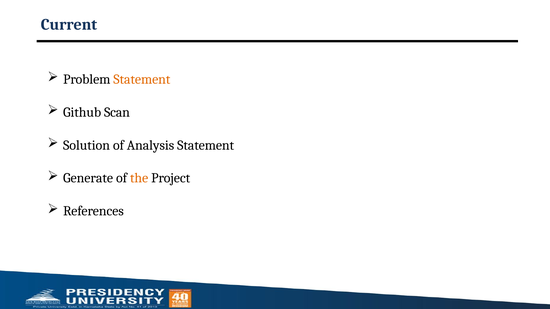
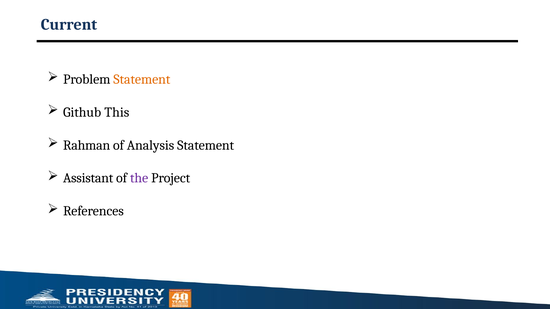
Scan: Scan -> This
Solution: Solution -> Rahman
Generate: Generate -> Assistant
the colour: orange -> purple
